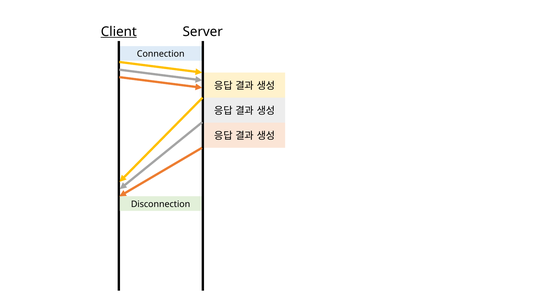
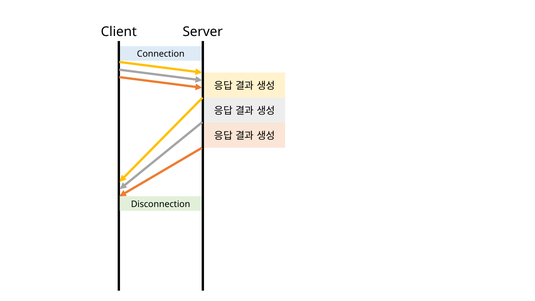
Client underline: present -> none
